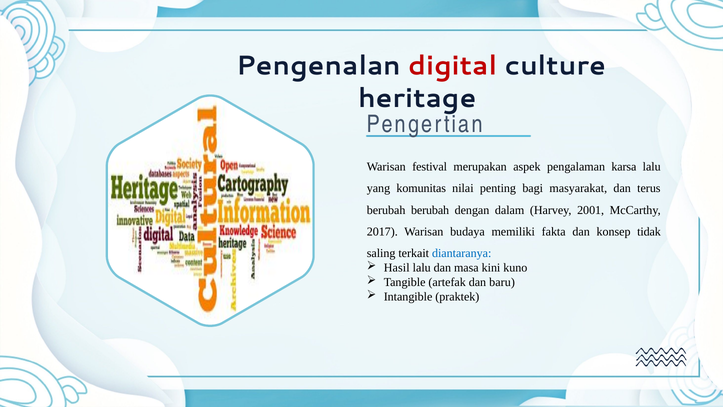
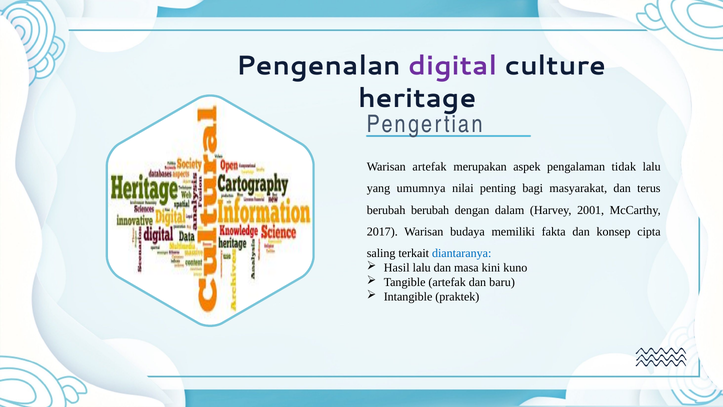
digital colour: red -> purple
Warisan festival: festival -> artefak
karsa: karsa -> tidak
komunitas: komunitas -> umumnya
tidak: tidak -> cipta
